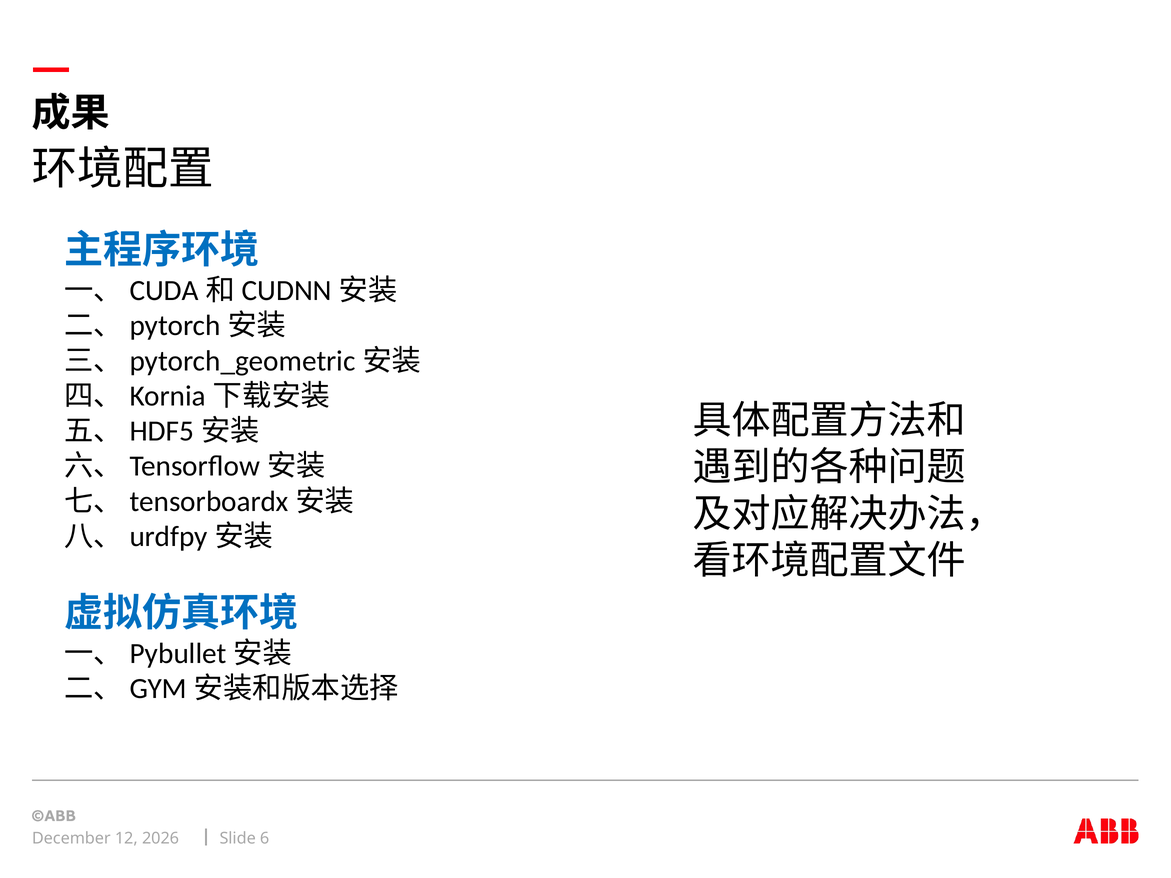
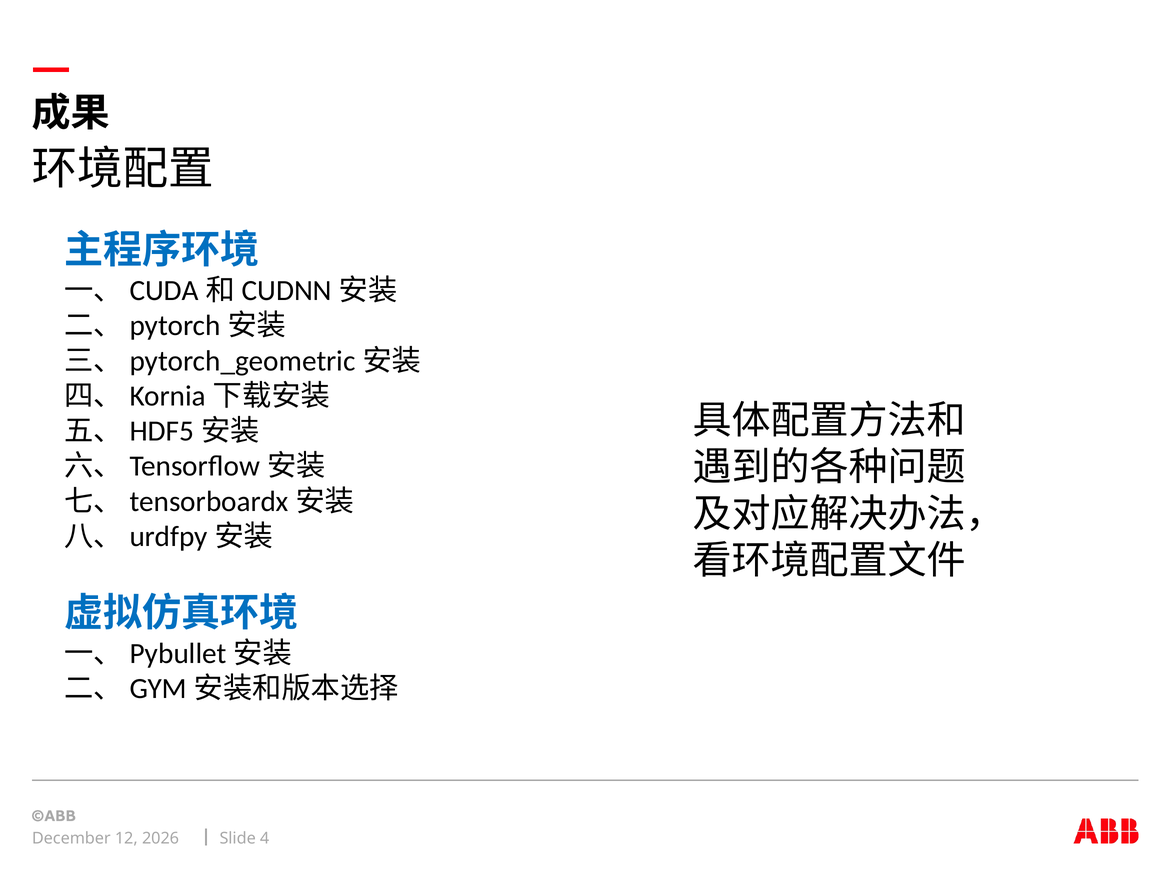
6: 6 -> 4
